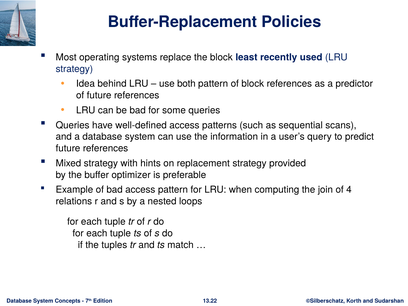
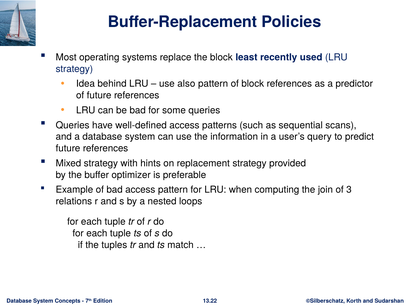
both: both -> also
4: 4 -> 3
